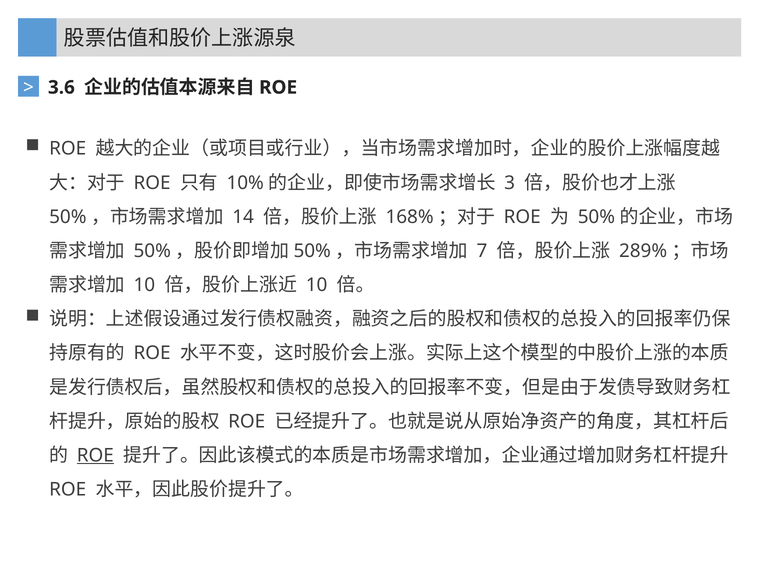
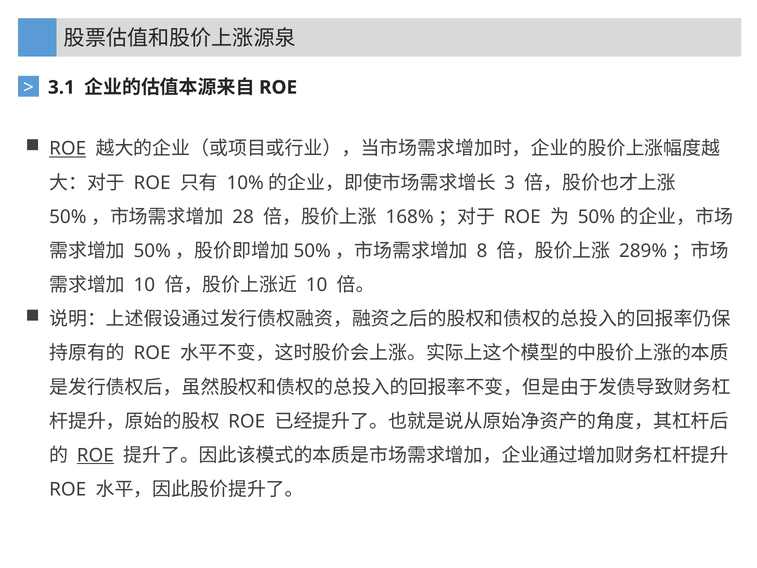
3.6: 3.6 -> 3.1
ROE at (68, 149) underline: none -> present
14: 14 -> 28
7: 7 -> 8
